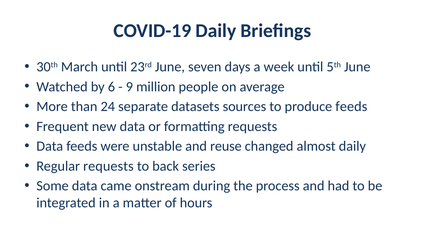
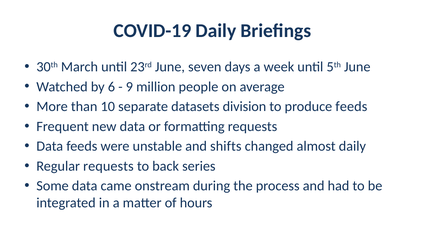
24: 24 -> 10
sources: sources -> division
reuse: reuse -> shifts
